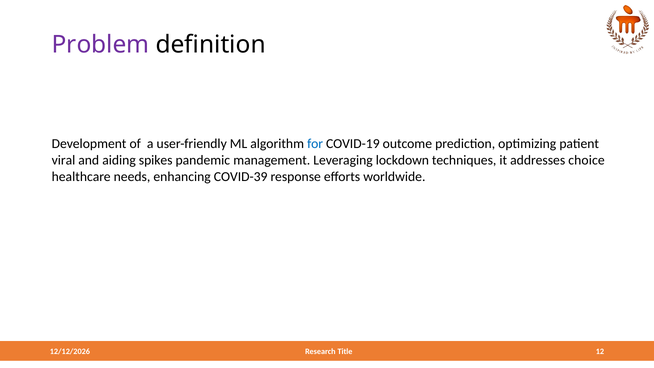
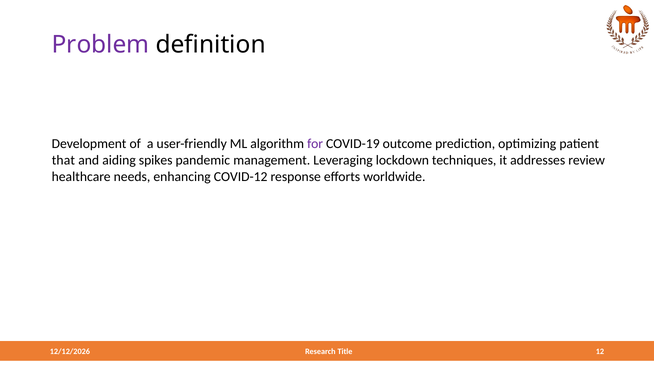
for colour: blue -> purple
viral: viral -> that
choice: choice -> review
COVID-39: COVID-39 -> COVID-12
